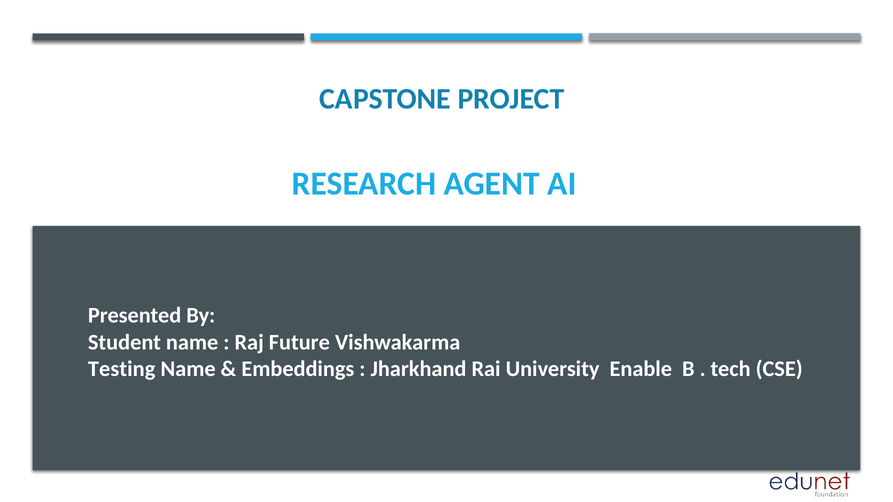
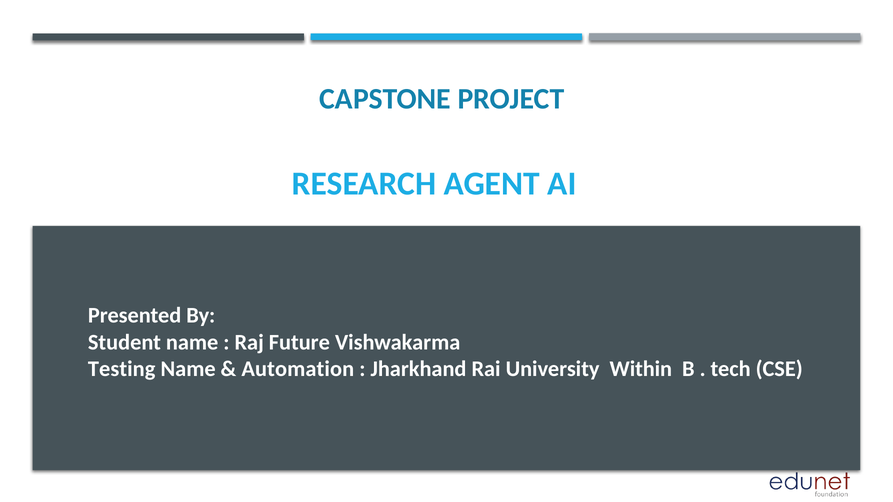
Embeddings: Embeddings -> Automation
Enable: Enable -> Within
